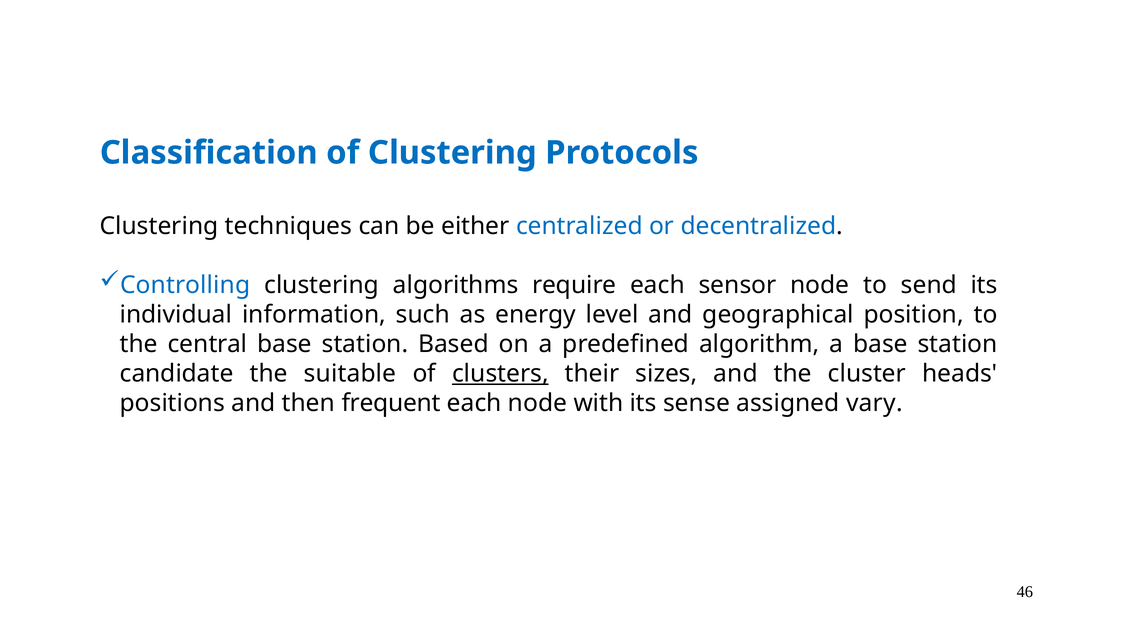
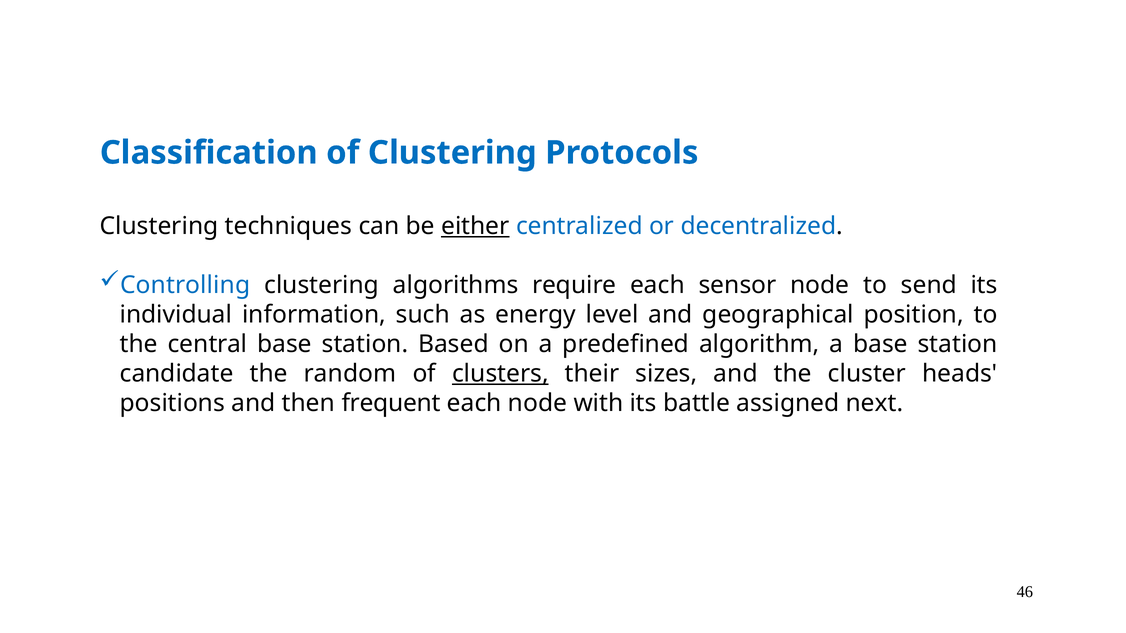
either underline: none -> present
suitable: suitable -> random
sense: sense -> battle
vary: vary -> next
